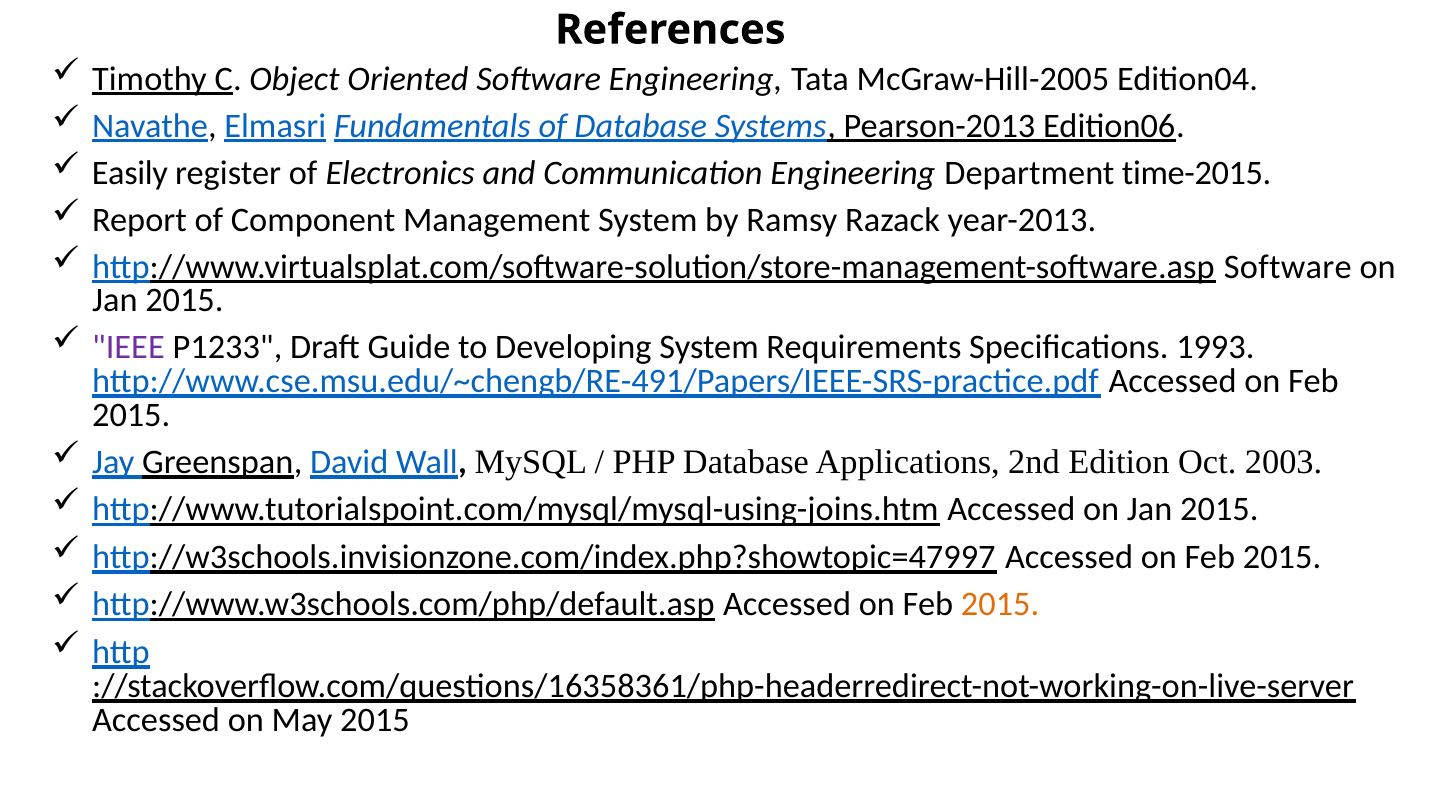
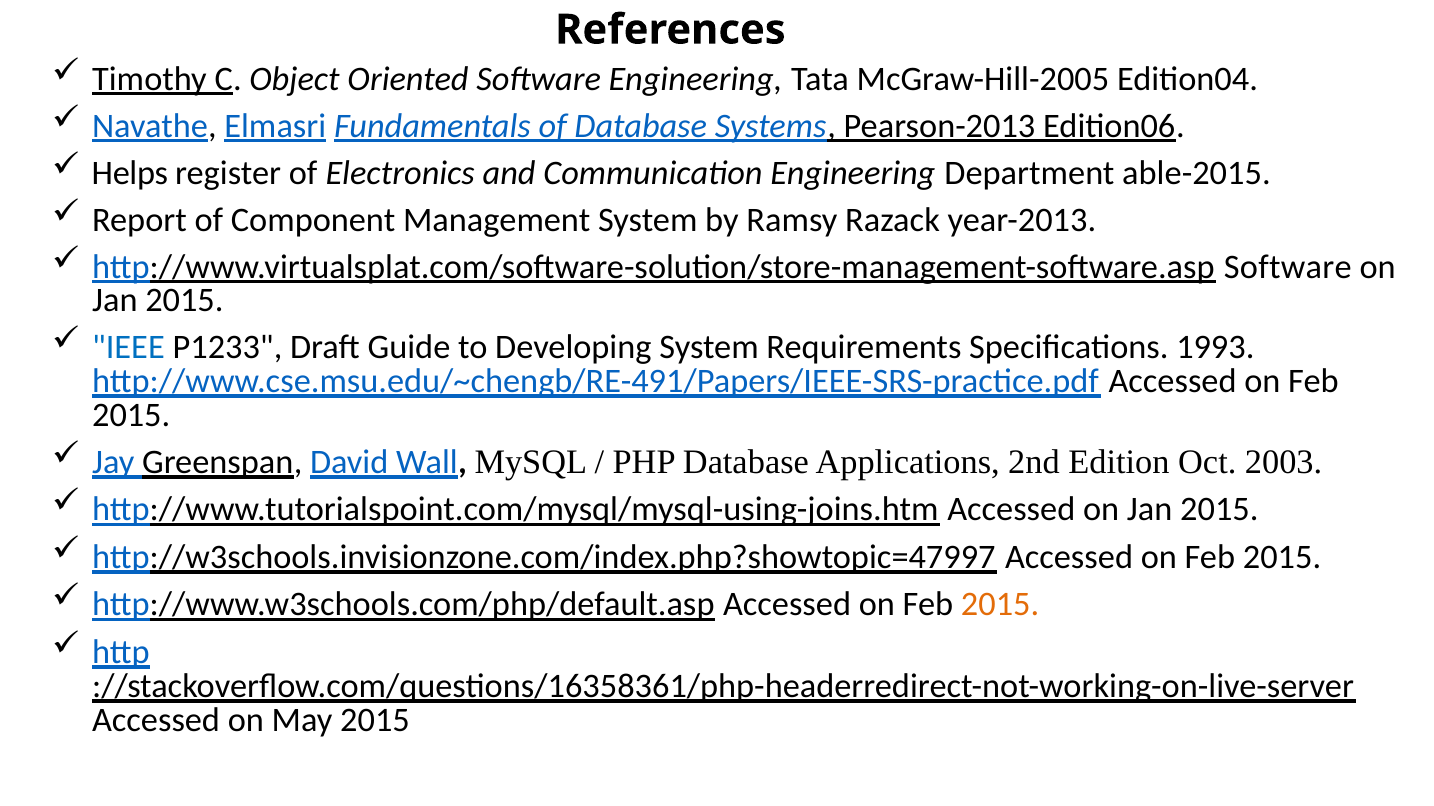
Easily: Easily -> Helps
time-2015: time-2015 -> able-2015
IEEE colour: purple -> blue
